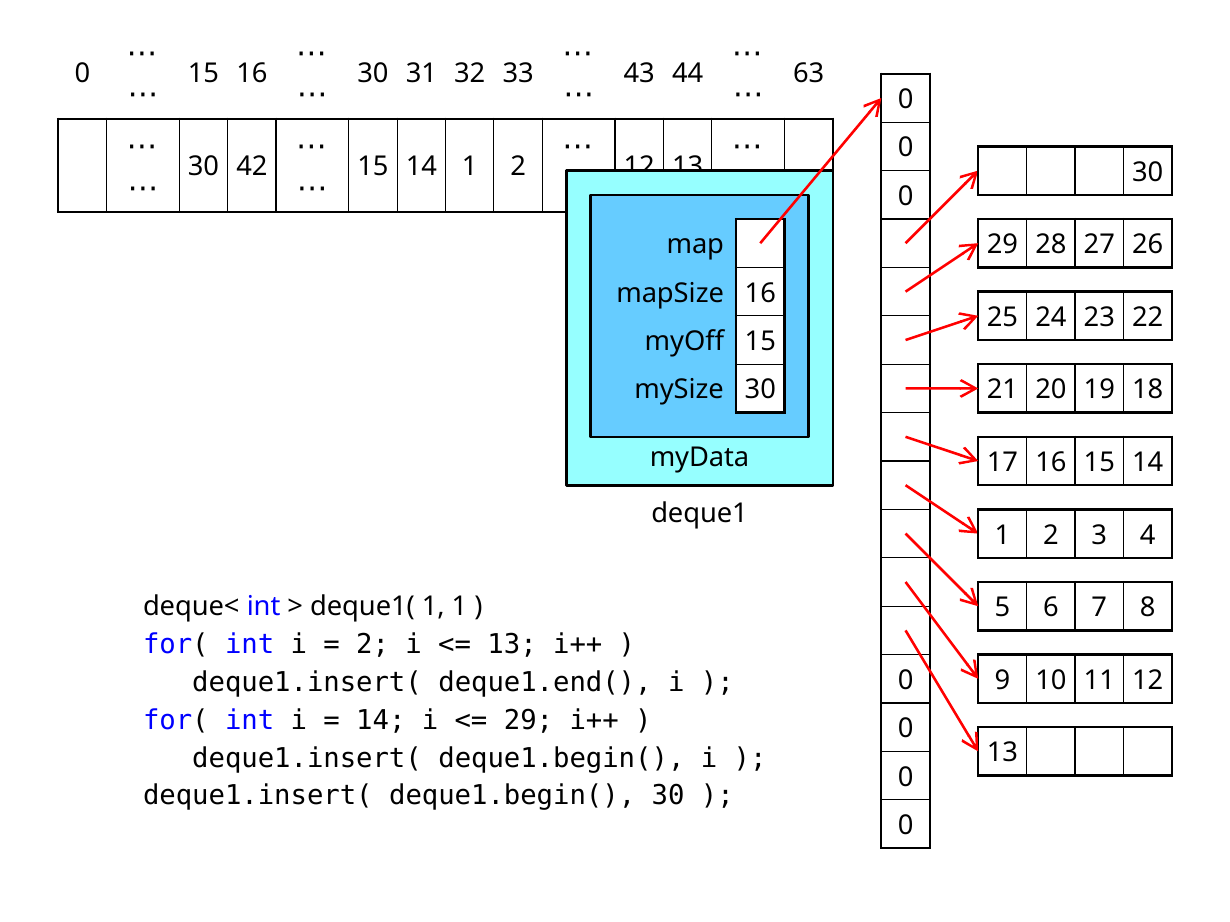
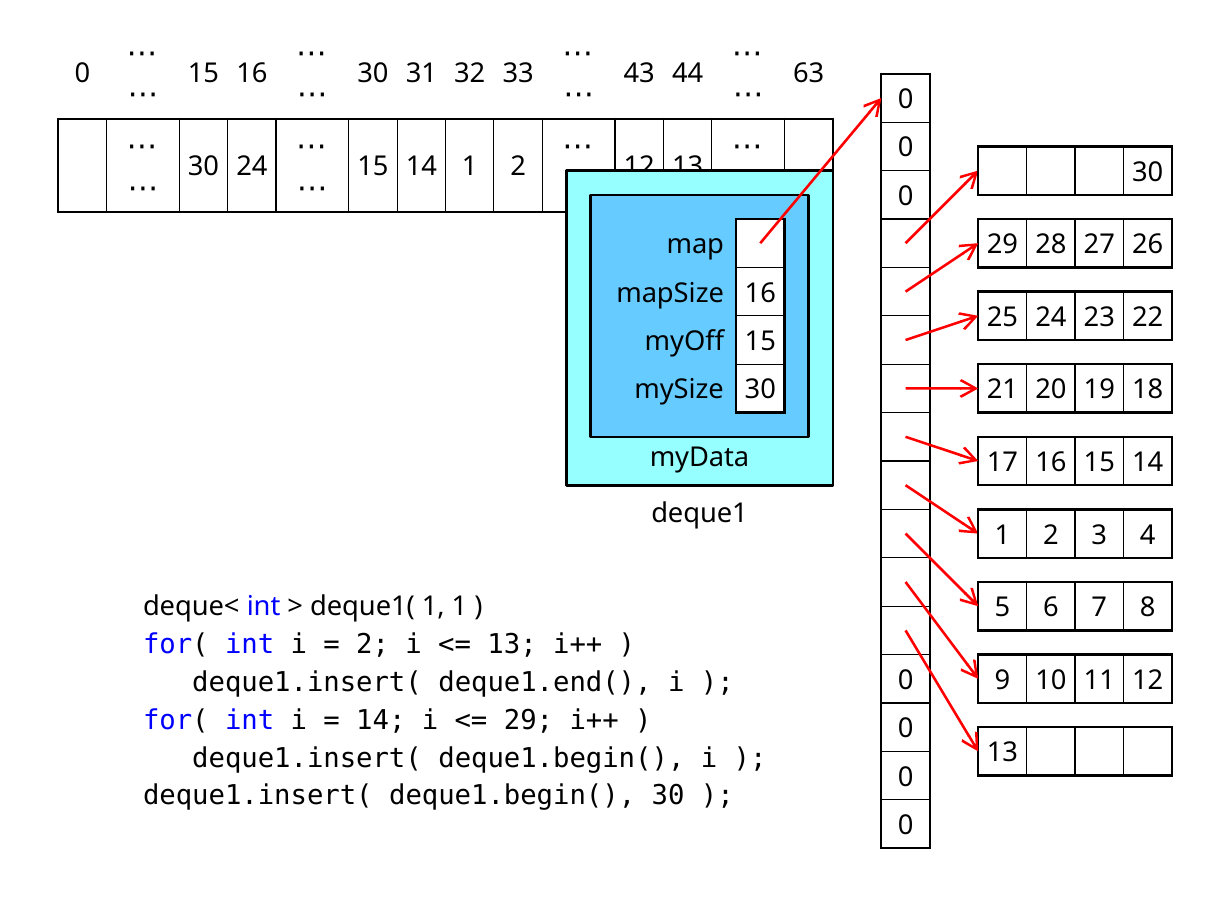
30 42: 42 -> 24
